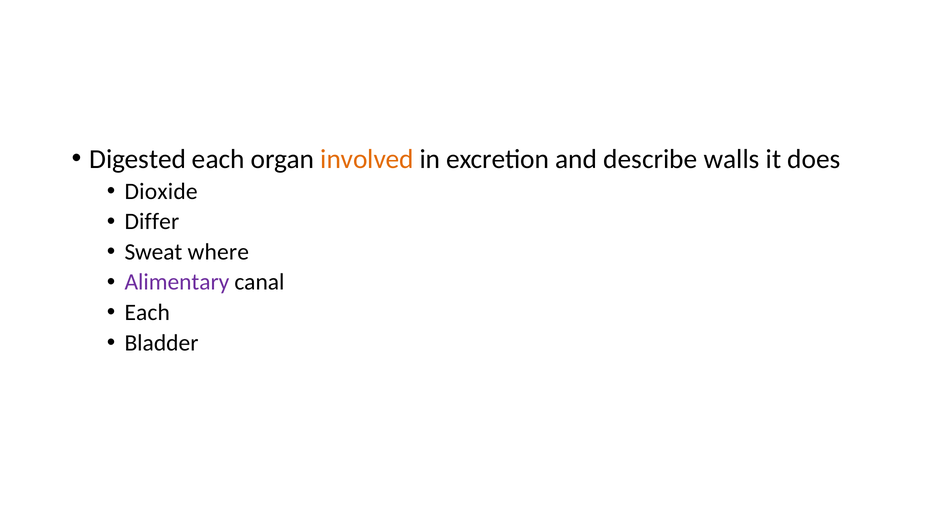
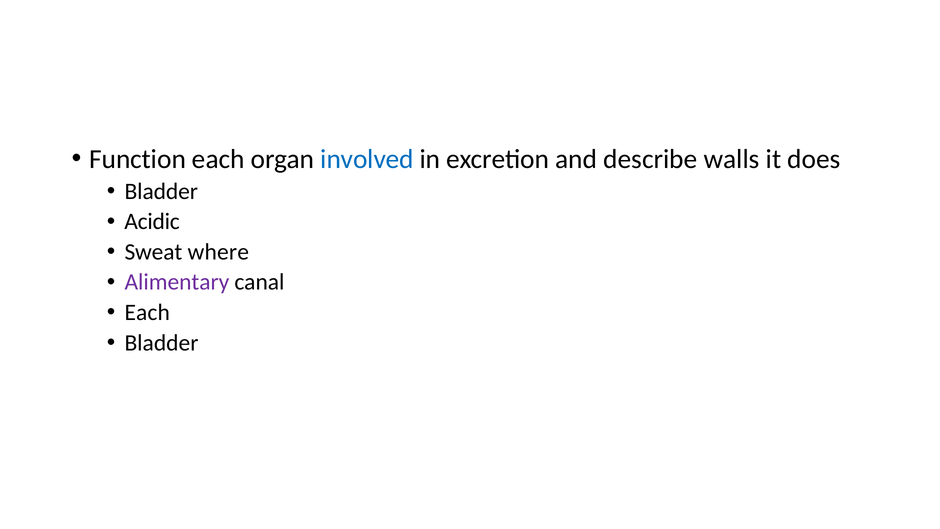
Digested: Digested -> Function
involved colour: orange -> blue
Dioxide at (161, 191): Dioxide -> Bladder
Differ: Differ -> Acidic
